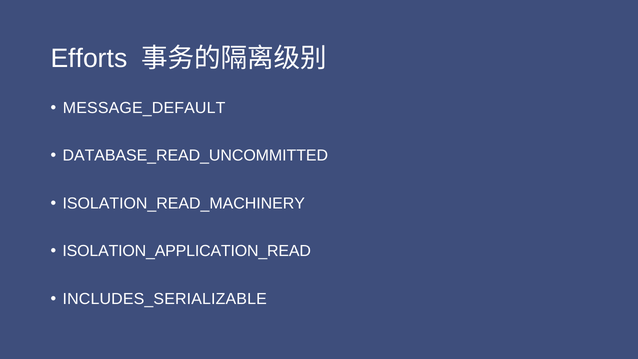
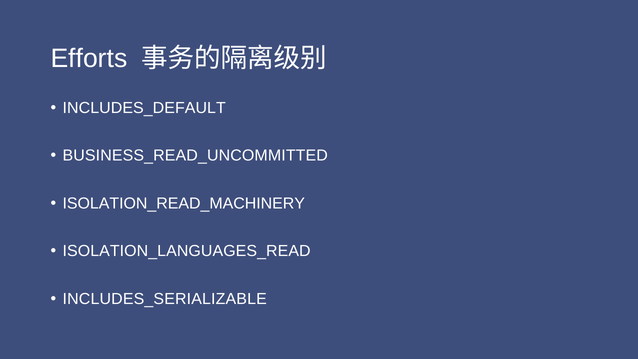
MESSAGE_DEFAULT: MESSAGE_DEFAULT -> INCLUDES_DEFAULT
DATABASE_READ_UNCOMMITTED: DATABASE_READ_UNCOMMITTED -> BUSINESS_READ_UNCOMMITTED
ISOLATION_APPLICATION_READ: ISOLATION_APPLICATION_READ -> ISOLATION_LANGUAGES_READ
